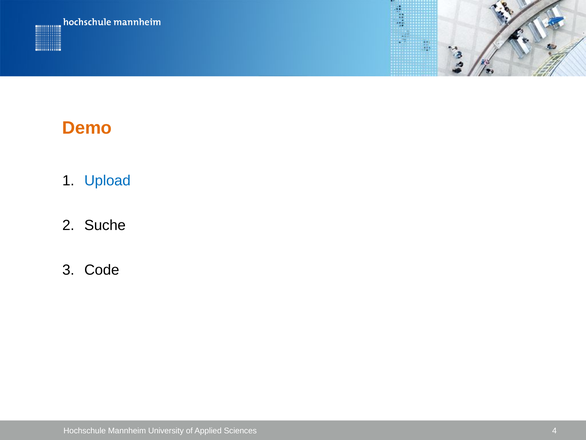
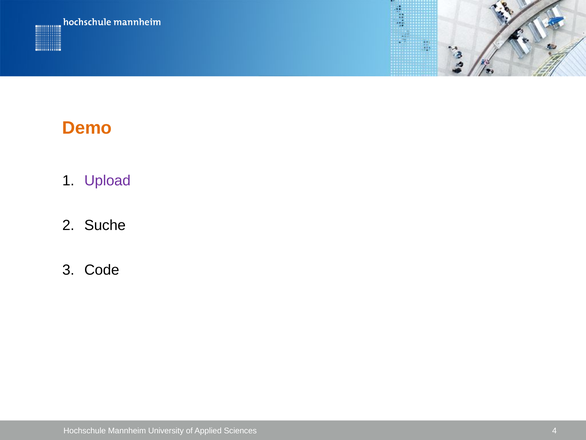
Upload colour: blue -> purple
